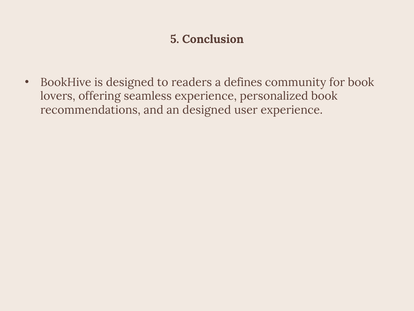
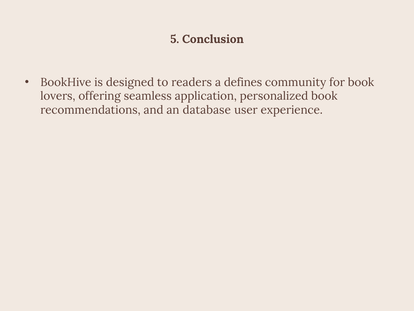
seamless experience: experience -> application
an designed: designed -> database
